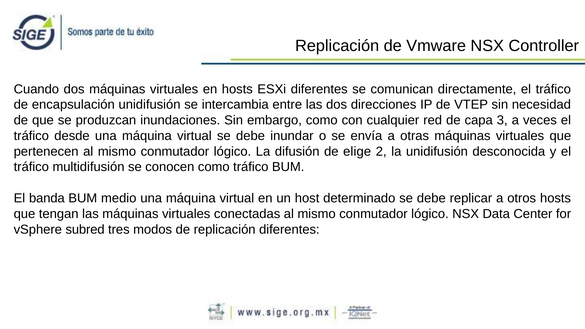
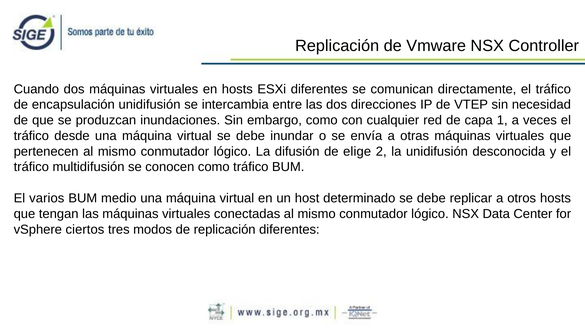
3: 3 -> 1
banda: banda -> varios
subred: subred -> ciertos
